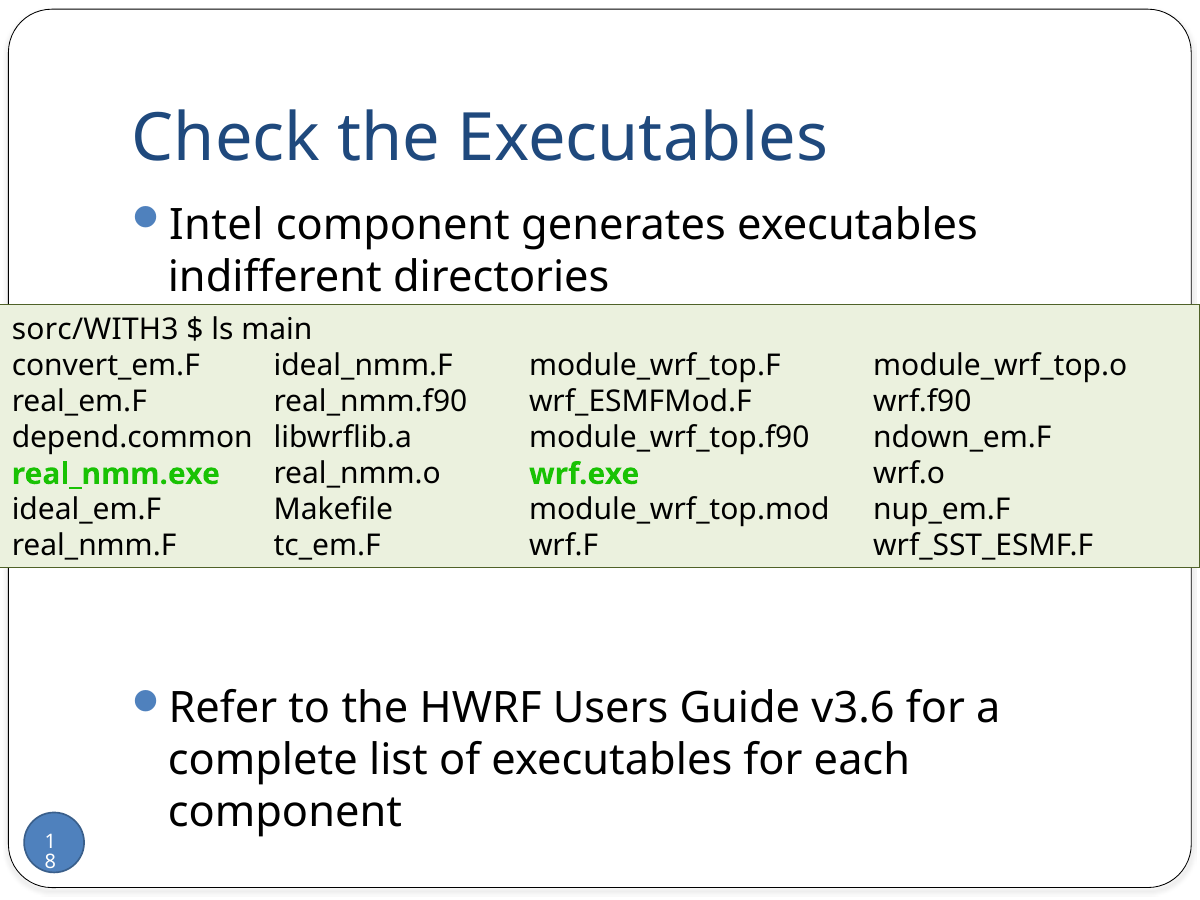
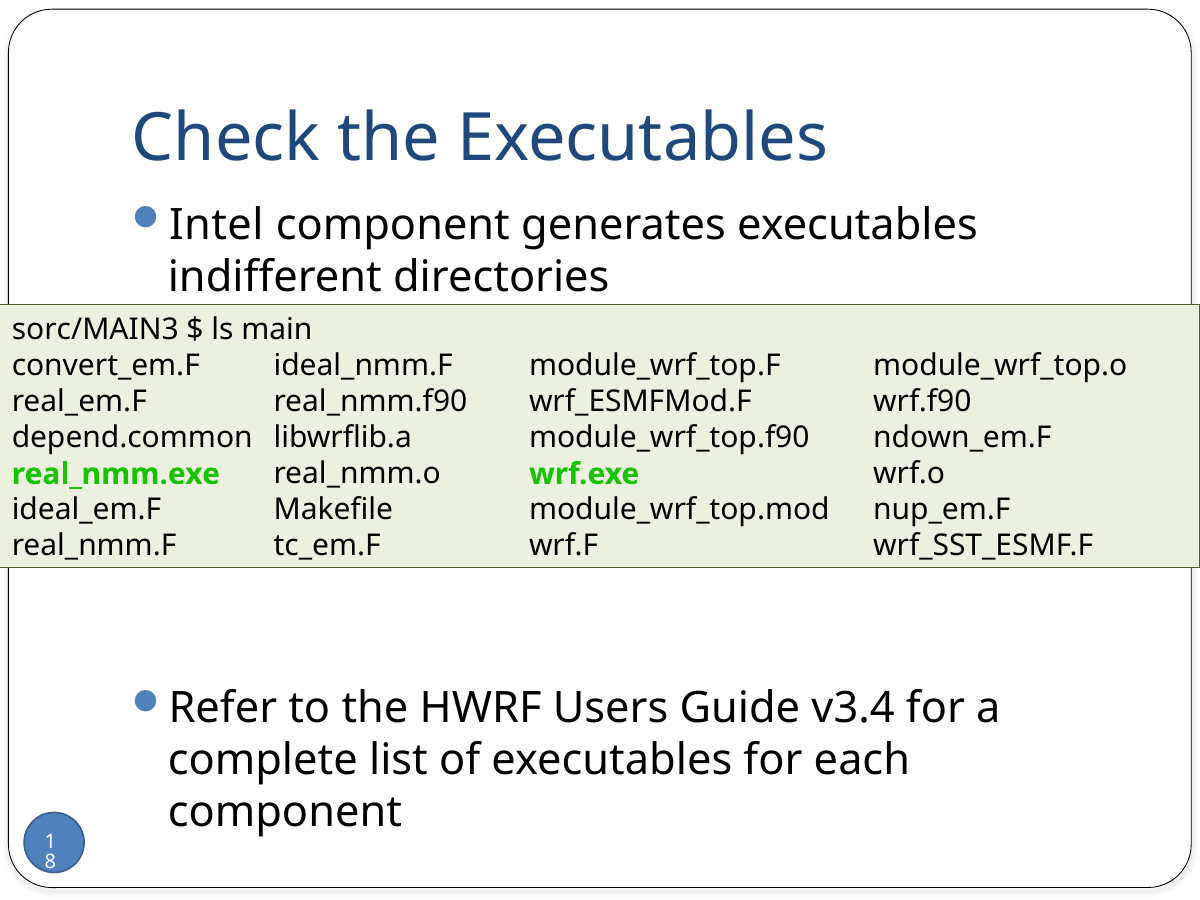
sorc/WITH3: sorc/WITH3 -> sorc/MAIN3
v3.6: v3.6 -> v3.4
